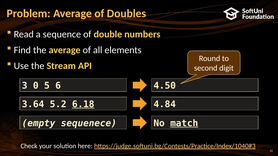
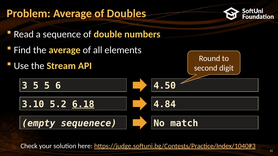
3 0: 0 -> 5
3.64: 3.64 -> 3.10
match underline: present -> none
